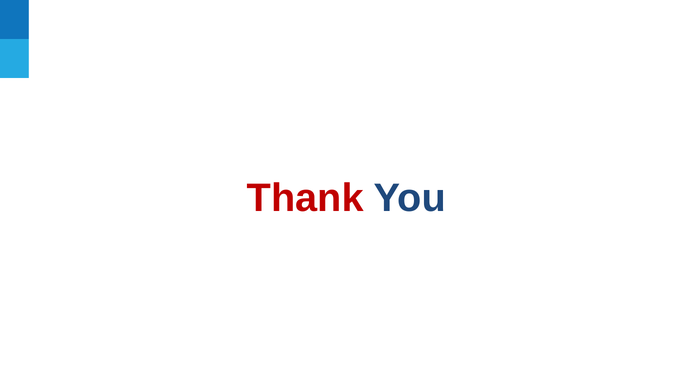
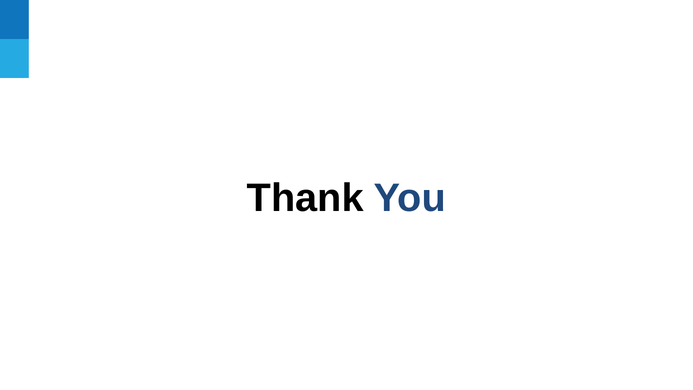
Thank colour: red -> black
